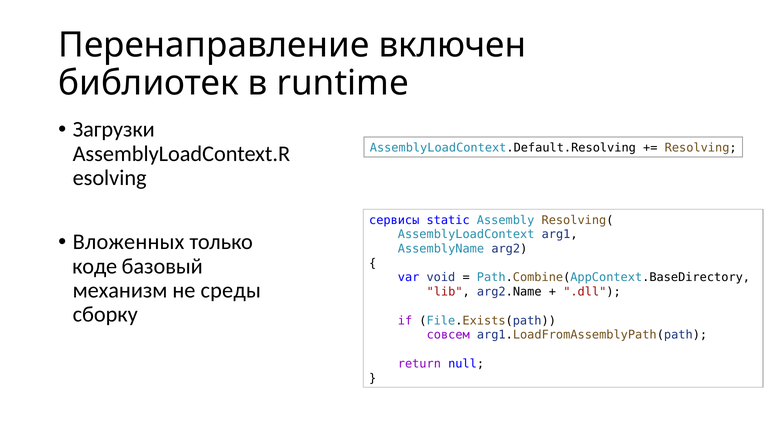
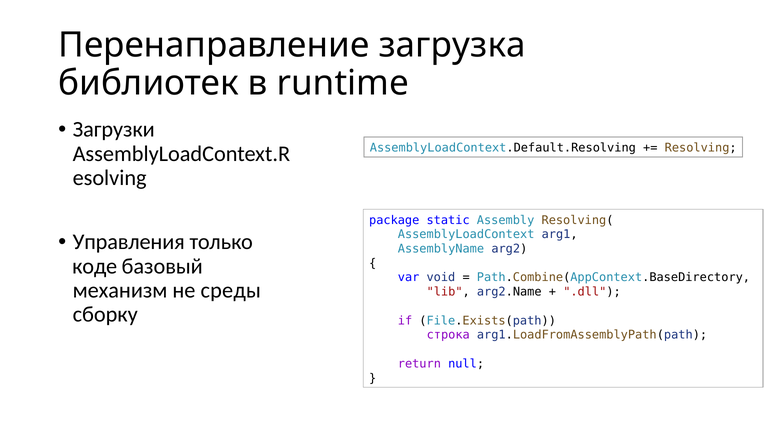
включен: включен -> загрузка
сервисы: сервисы -> package
Вложенных: Вложенных -> Управления
совсем: совсем -> строка
